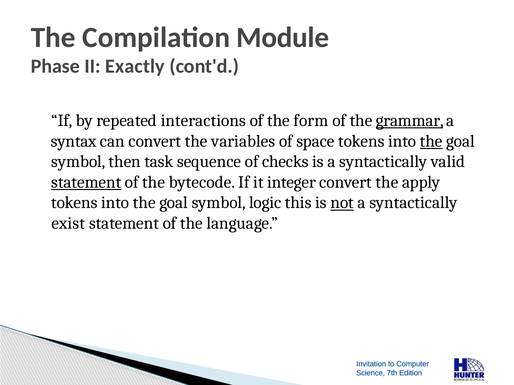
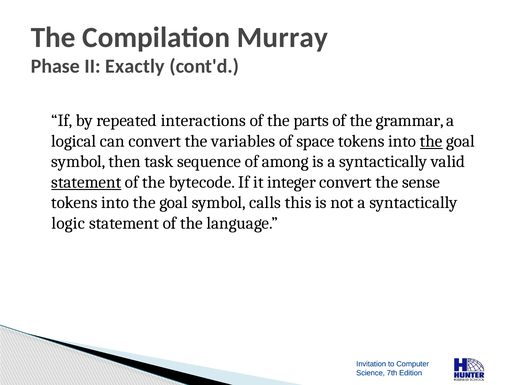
Module: Module -> Murray
form: form -> parts
grammar underline: present -> none
syntax: syntax -> logical
checks: checks -> among
apply: apply -> sense
logic: logic -> calls
not underline: present -> none
exist: exist -> logic
